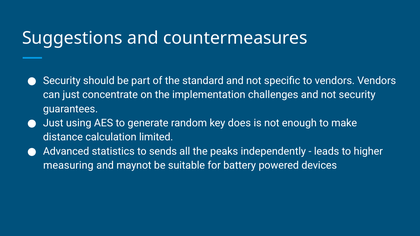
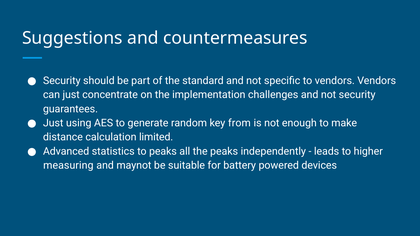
does: does -> from
to sends: sends -> peaks
